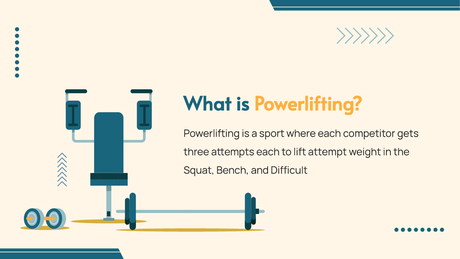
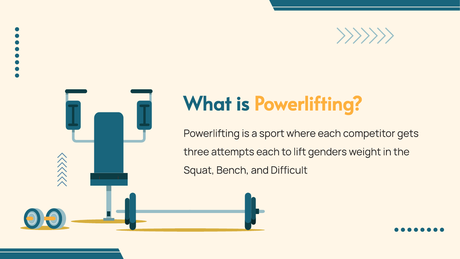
attempt: attempt -> genders
